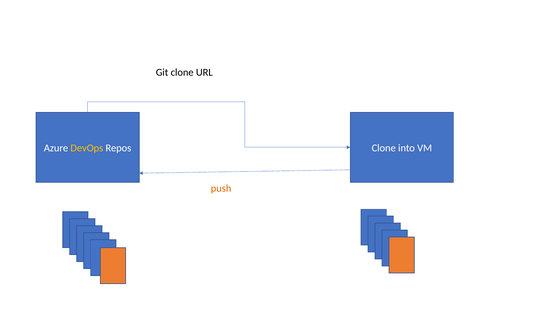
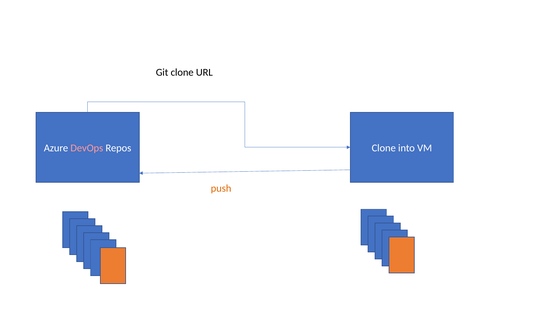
DevOps colour: yellow -> pink
